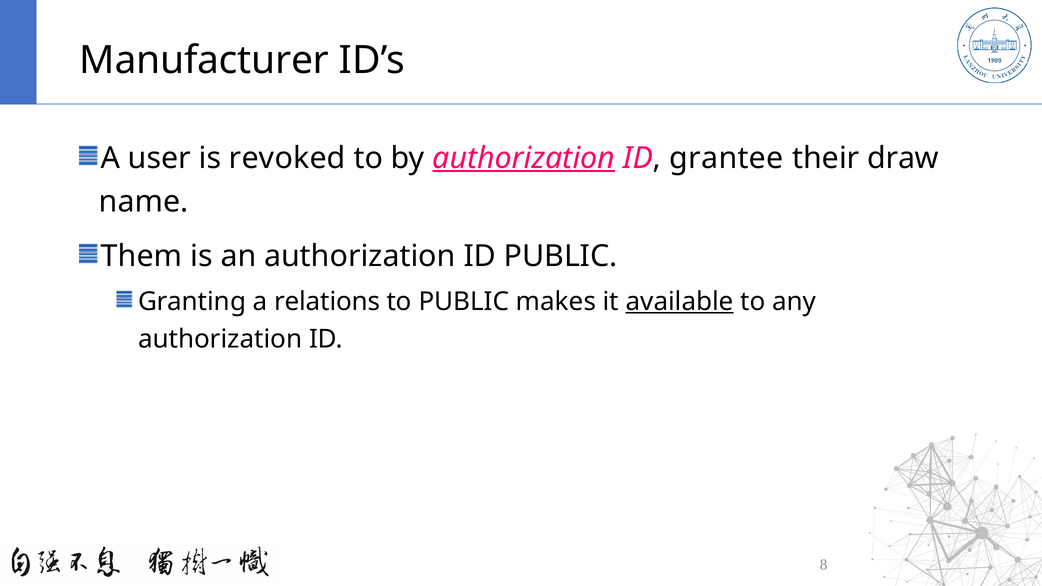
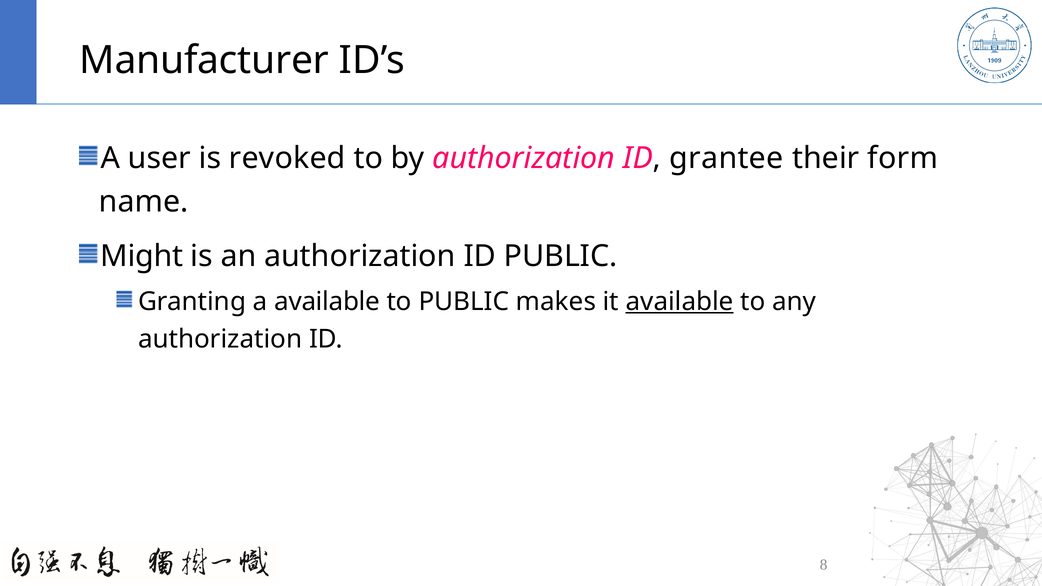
authorization at (524, 158) underline: present -> none
draw: draw -> form
Them: Them -> Might
a relations: relations -> available
